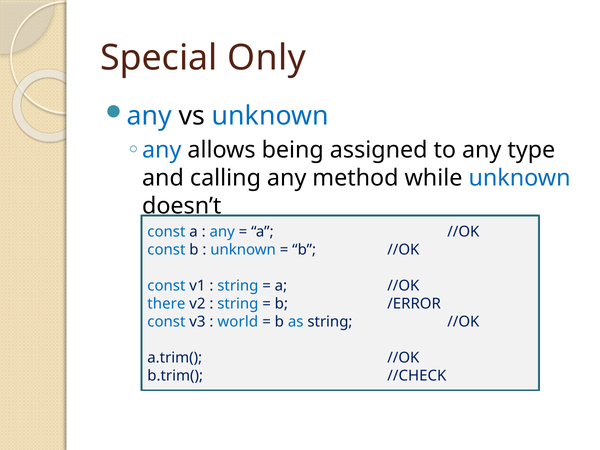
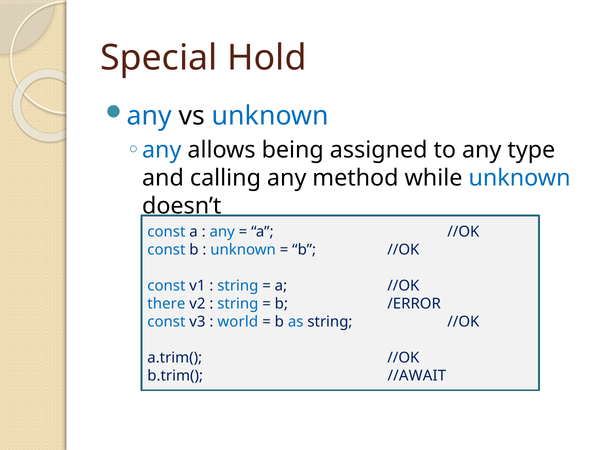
Only: Only -> Hold
//CHECK: //CHECK -> //AWAIT
